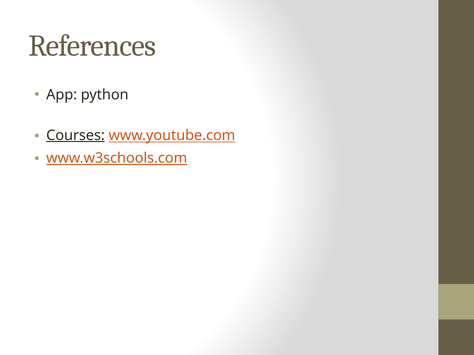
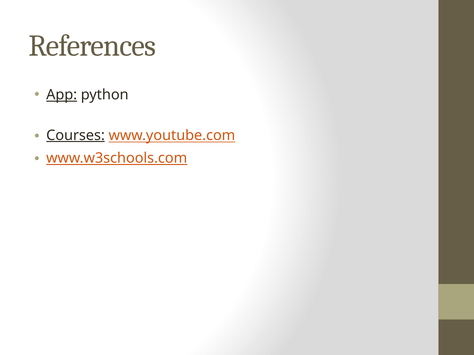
App underline: none -> present
